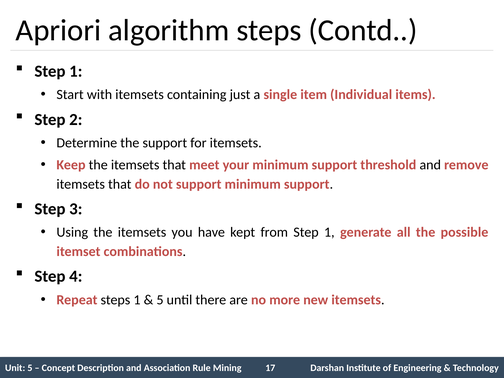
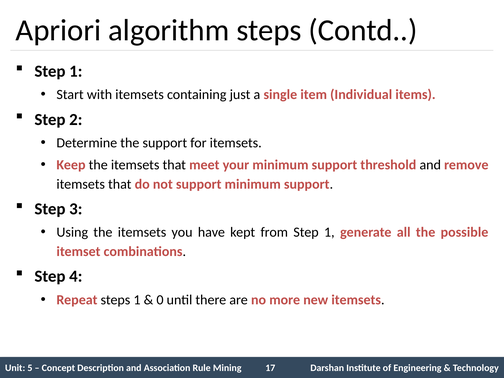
5 at (160, 300): 5 -> 0
